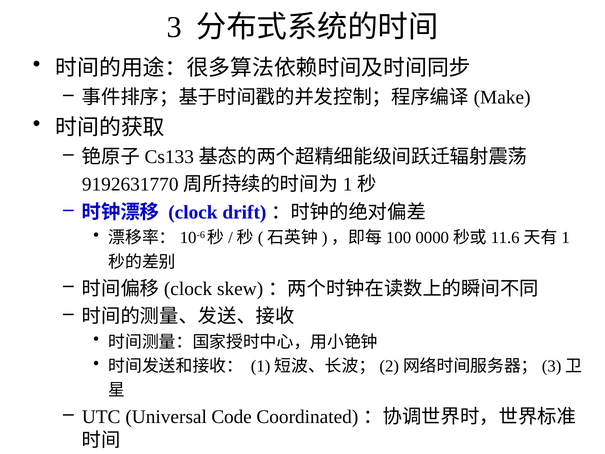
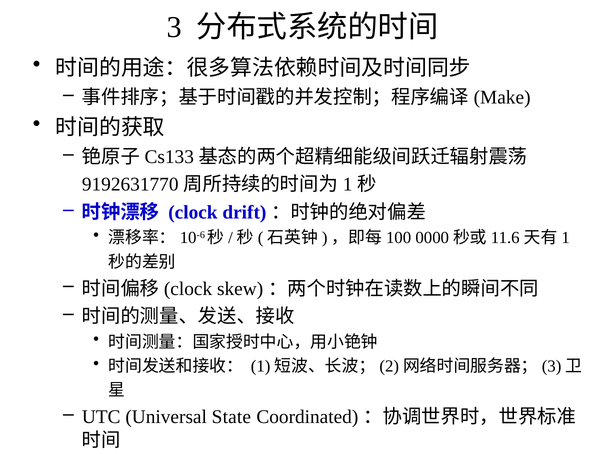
Code: Code -> State
